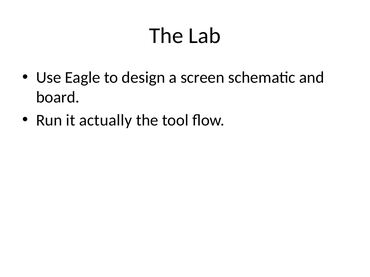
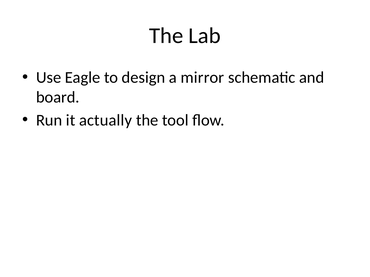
screen: screen -> mirror
